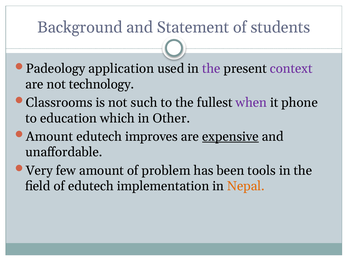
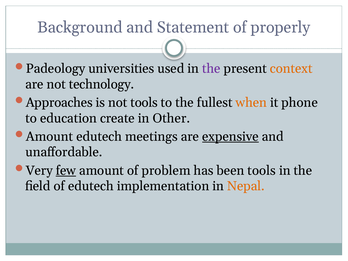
students: students -> properly
application: application -> universities
context colour: purple -> orange
Classrooms: Classrooms -> Approaches
not such: such -> tools
when colour: purple -> orange
which: which -> create
improves: improves -> meetings
few underline: none -> present
